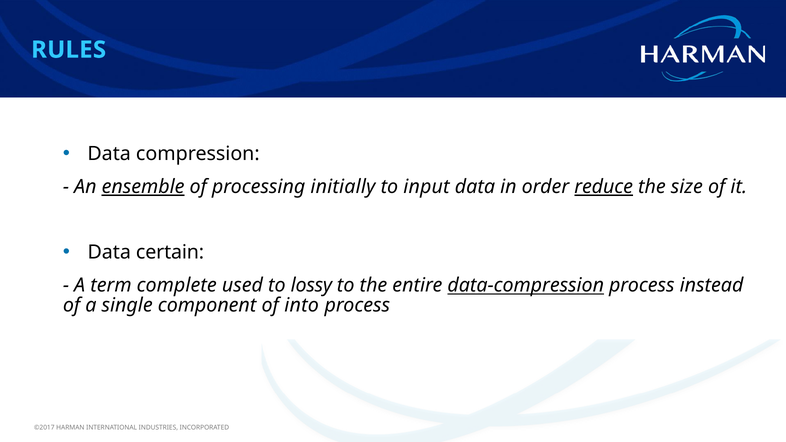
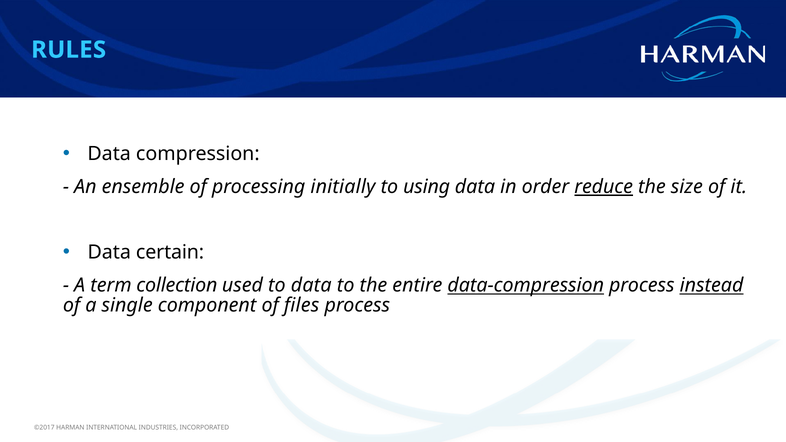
ensemble underline: present -> none
input: input -> using
complete: complete -> collection
to lossy: lossy -> data
instead underline: none -> present
into: into -> files
